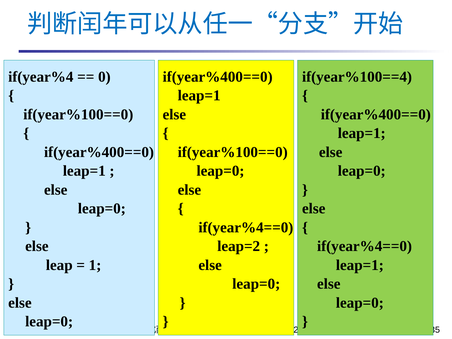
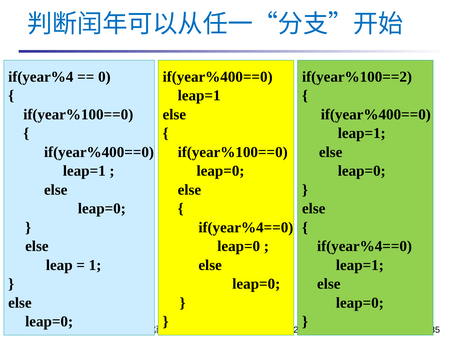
if(year%100==4: if(year%100==4 -> if(year%100==2
leap=2 at (239, 246): leap=2 -> leap=0
